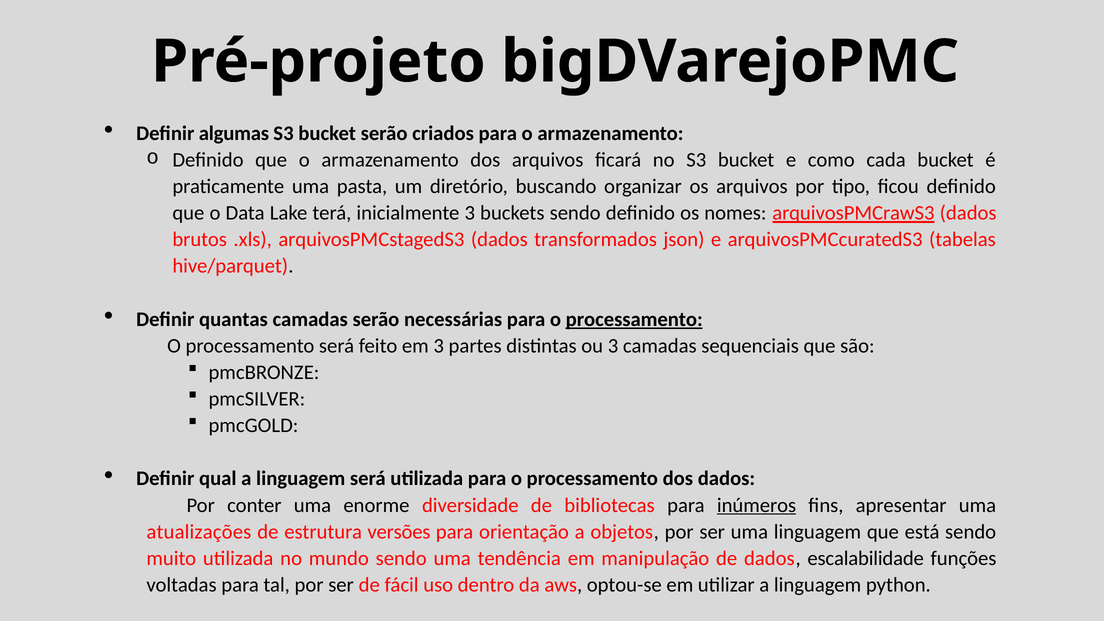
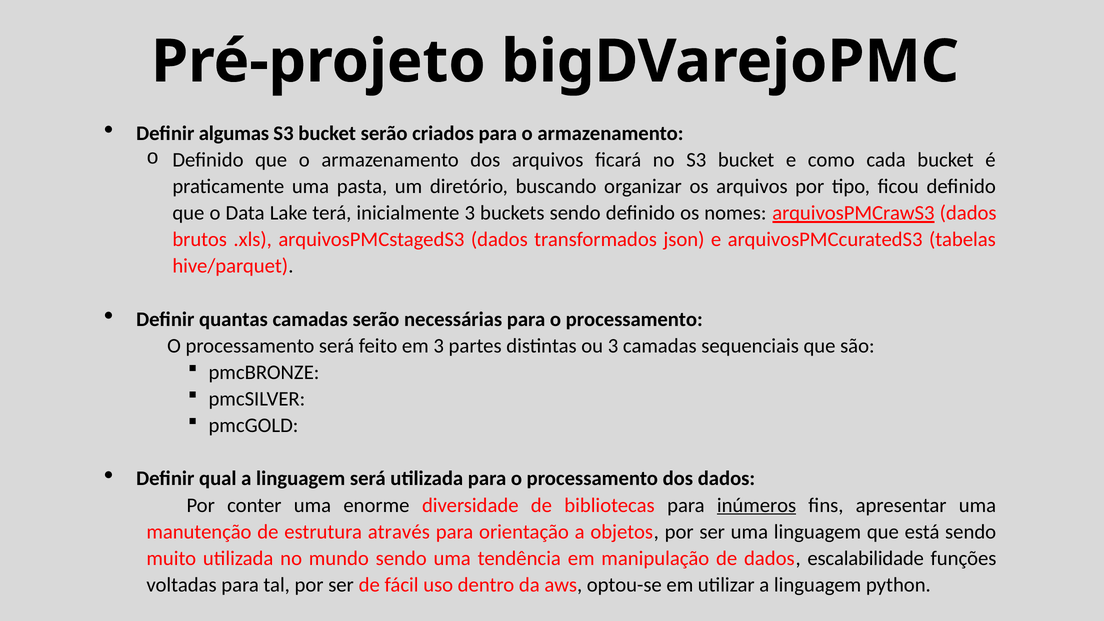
processamento at (634, 319) underline: present -> none
atualizações: atualizações -> manutenção
versões: versões -> através
